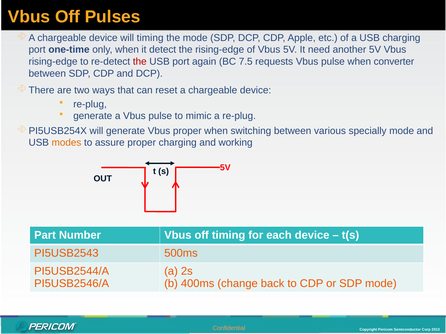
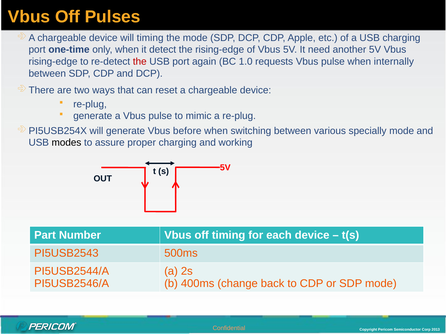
7.5: 7.5 -> 1.0
converter: converter -> internally
Vbus proper: proper -> before
modes colour: orange -> black
